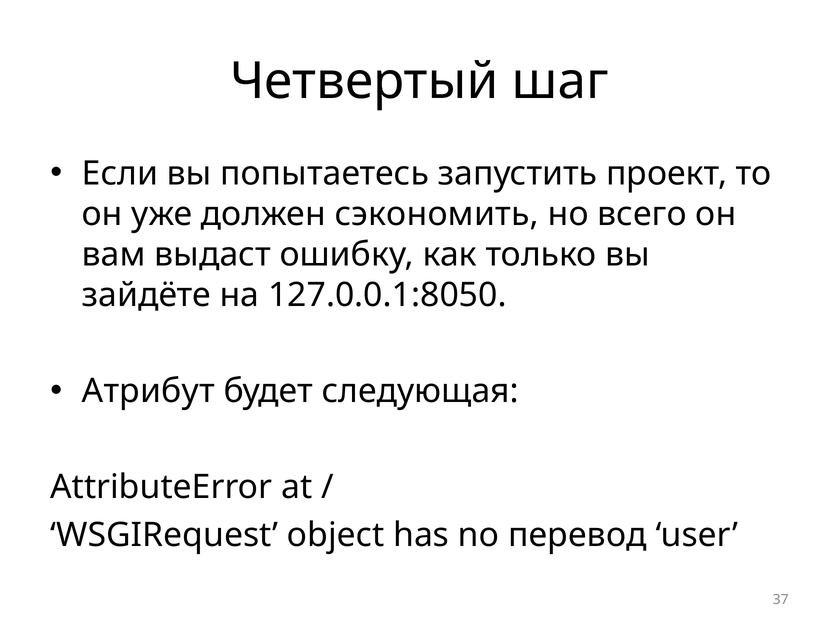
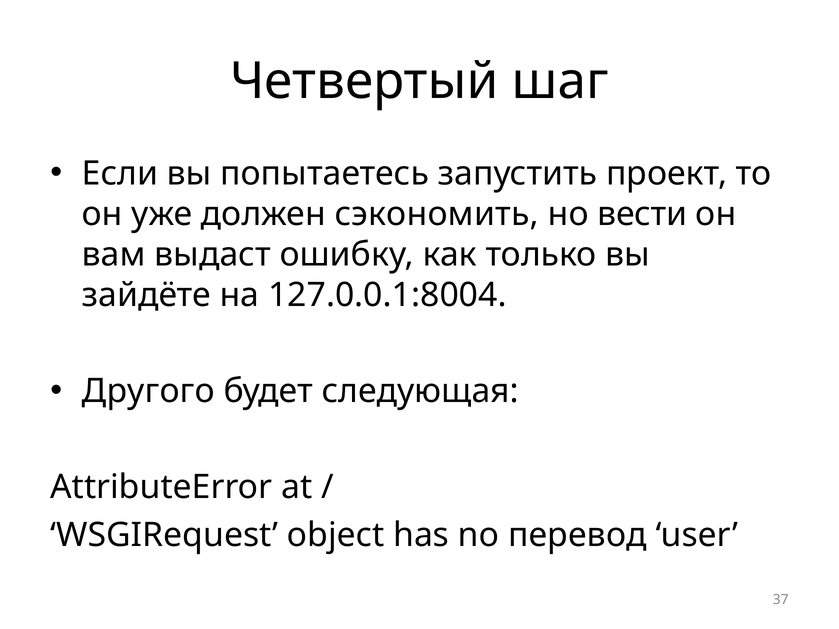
всего: всего -> вести
127.0.0.1:8050: 127.0.0.1:8050 -> 127.0.0.1:8004
Атрибут: Атрибут -> Другого
